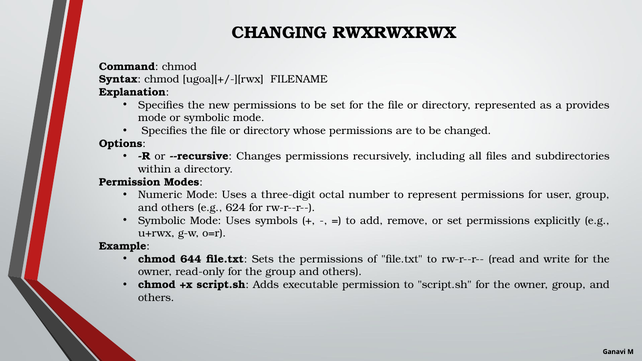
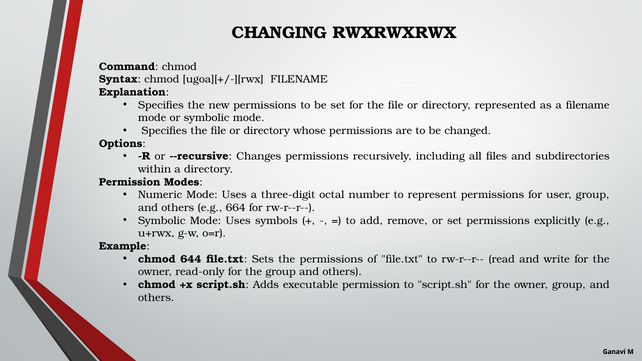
a provides: provides -> filename
624: 624 -> 664
